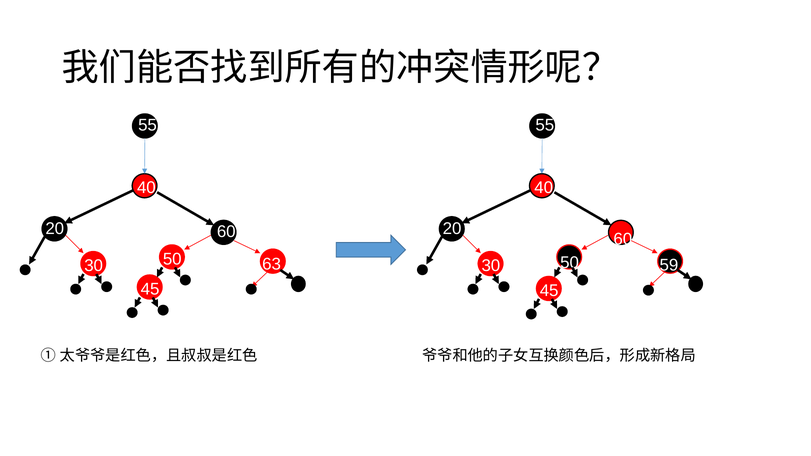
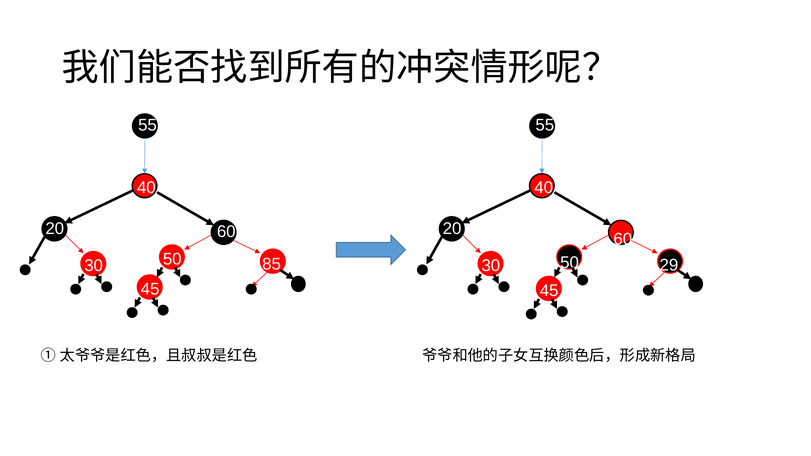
63: 63 -> 85
59: 59 -> 29
